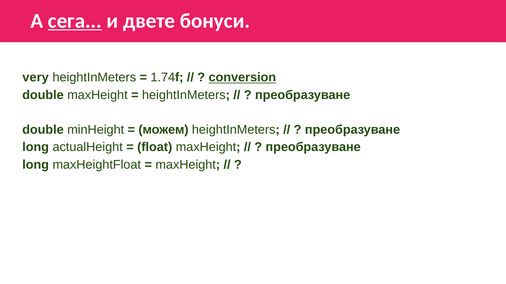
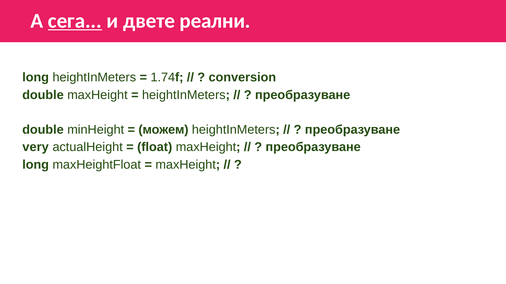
бонуси: бонуси -> реални
very at (36, 78): very -> long
conversion underline: present -> none
long at (36, 147): long -> very
